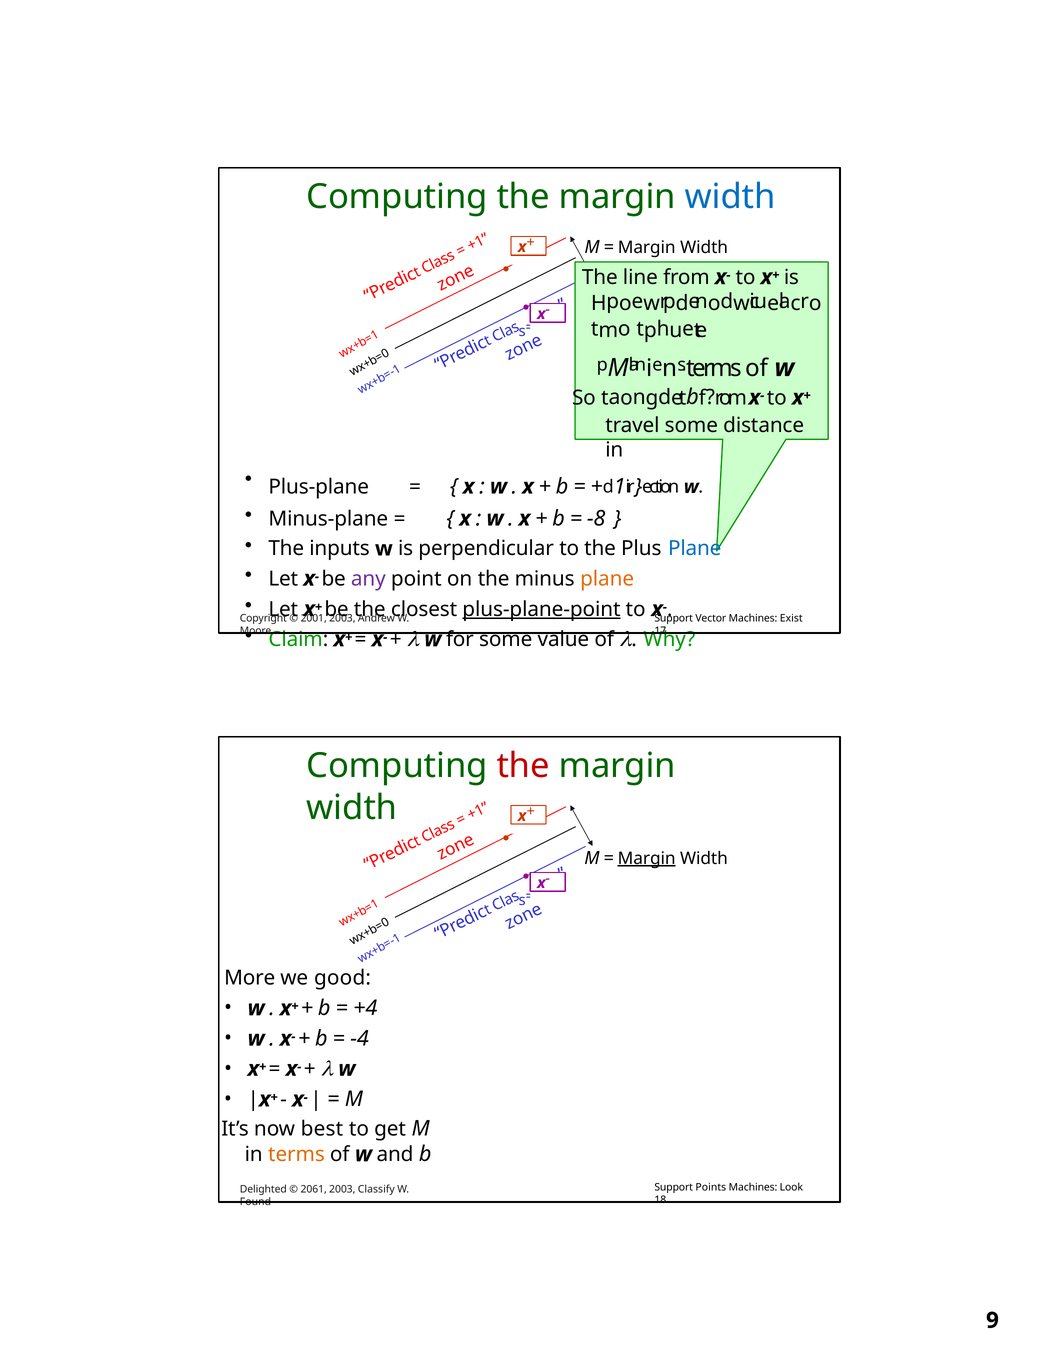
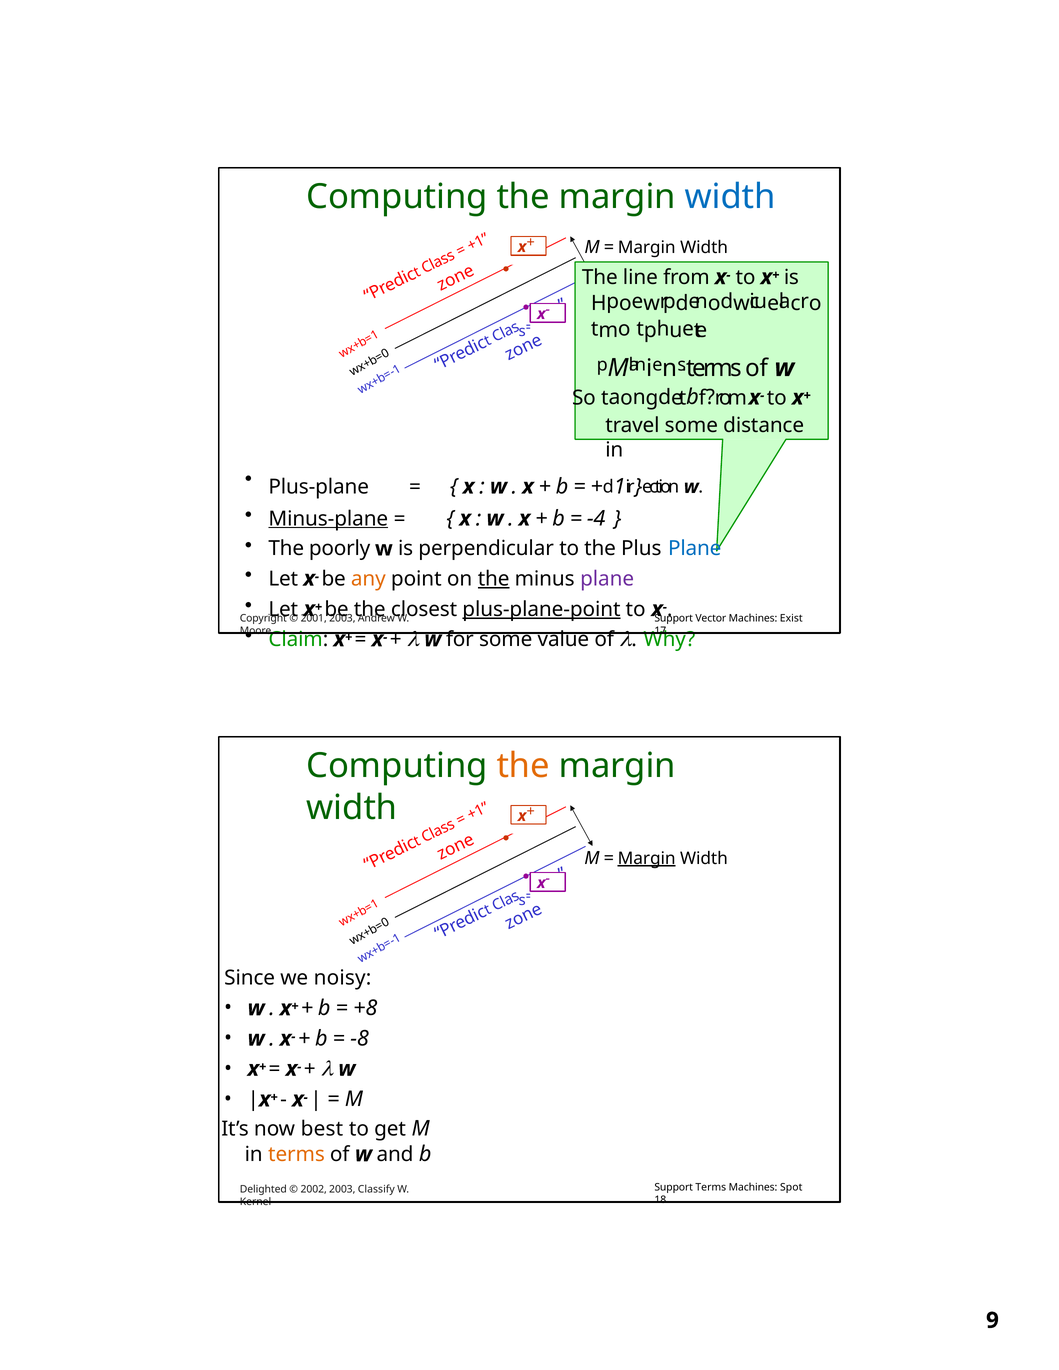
Minus-plane underline: none -> present
-8: -8 -> -4
inputs: inputs -> poorly
any colour: purple -> orange
the at (494, 579) underline: none -> present
plane at (607, 579) colour: orange -> purple
the at (523, 766) colour: red -> orange
More: More -> Since
good: good -> noisy
+4: +4 -> +8
-4: -4 -> -8
Support Points: Points -> Terms
Look: Look -> Spot
2061: 2061 -> 2002
Found: Found -> Kernel
